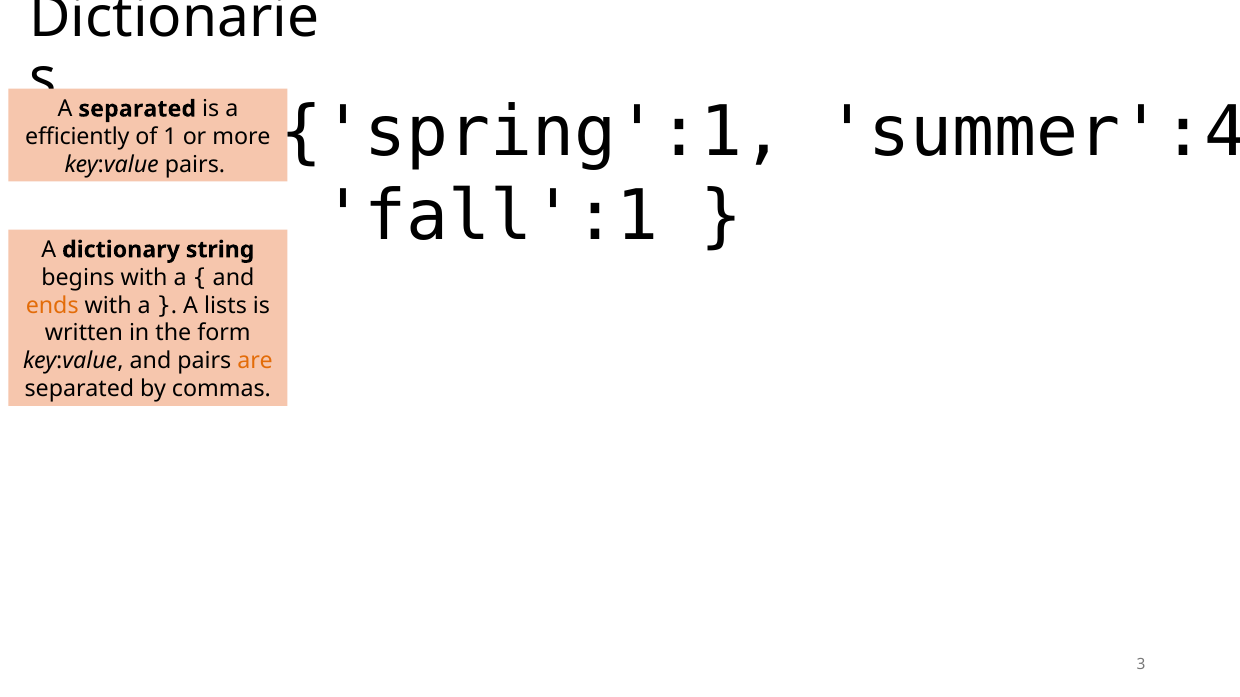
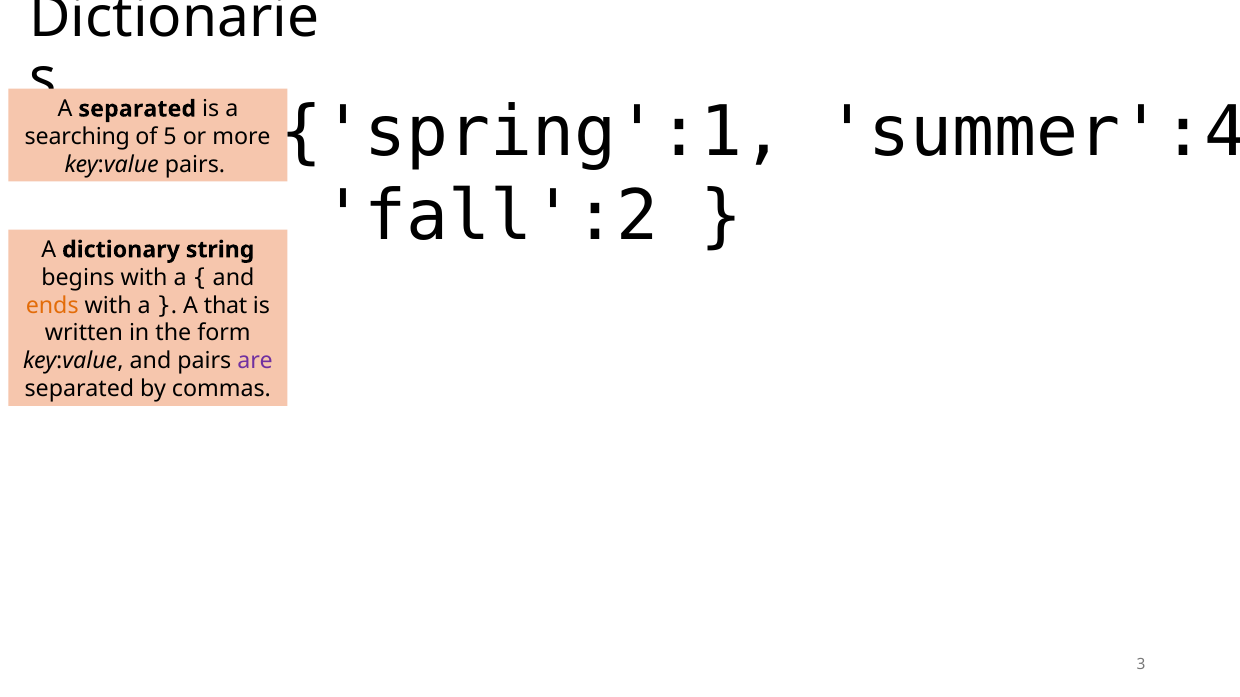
efficiently: efficiently -> searching
1: 1 -> 5
fall':1: fall':1 -> fall':2
lists: lists -> that
are colour: orange -> purple
